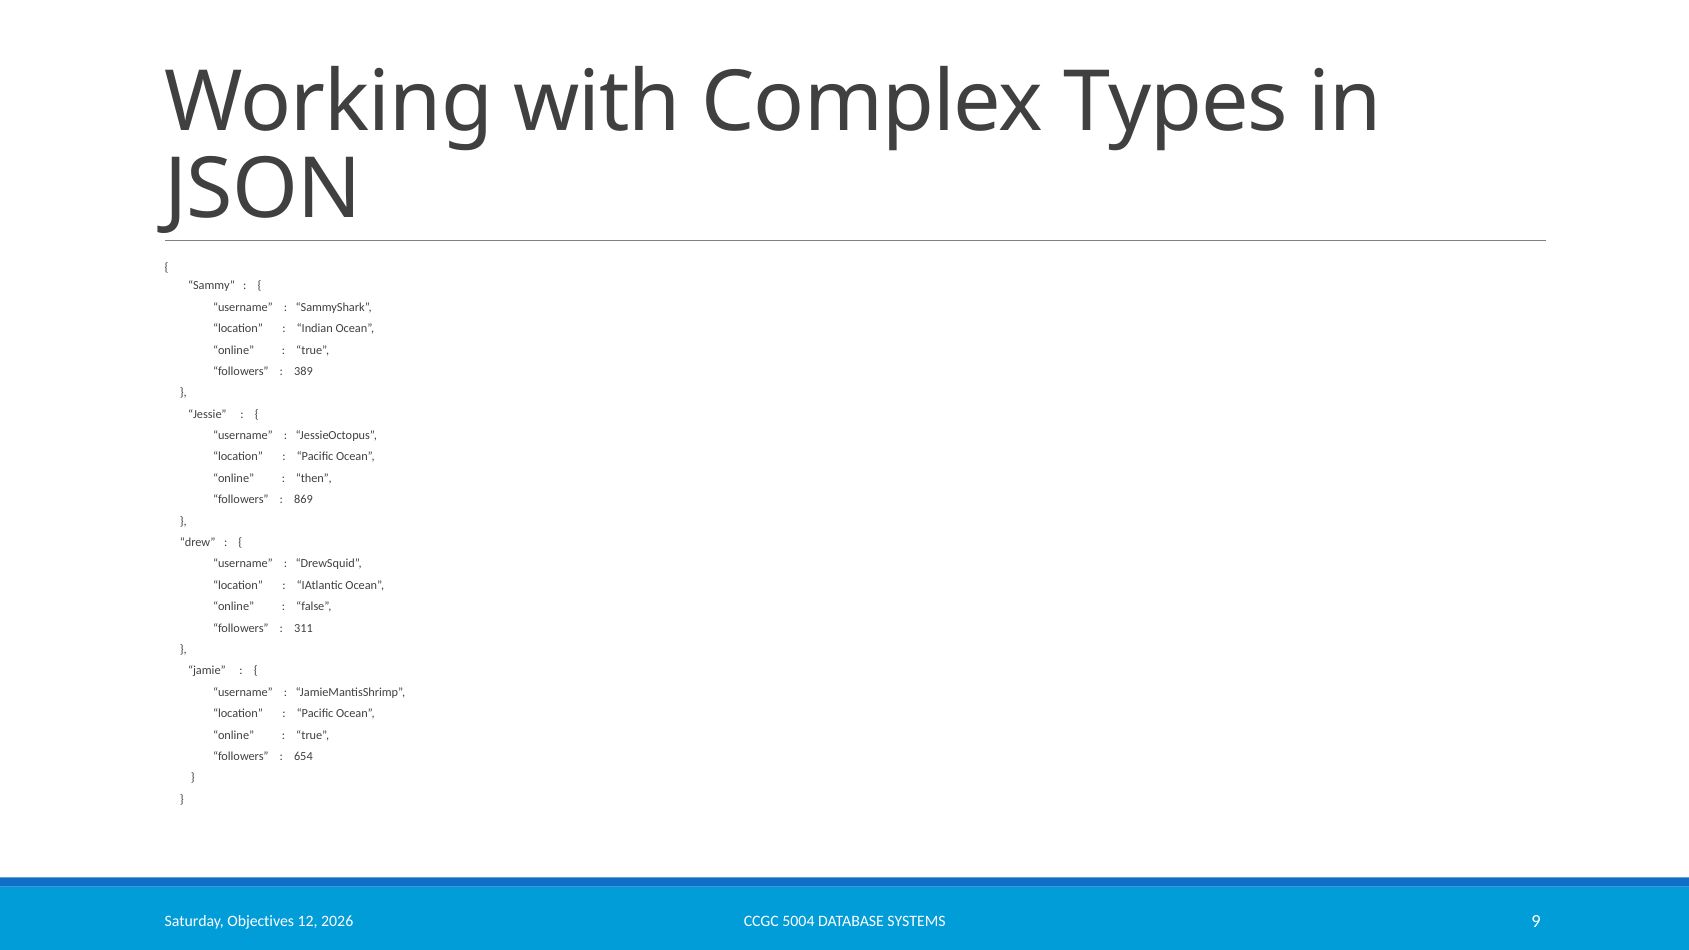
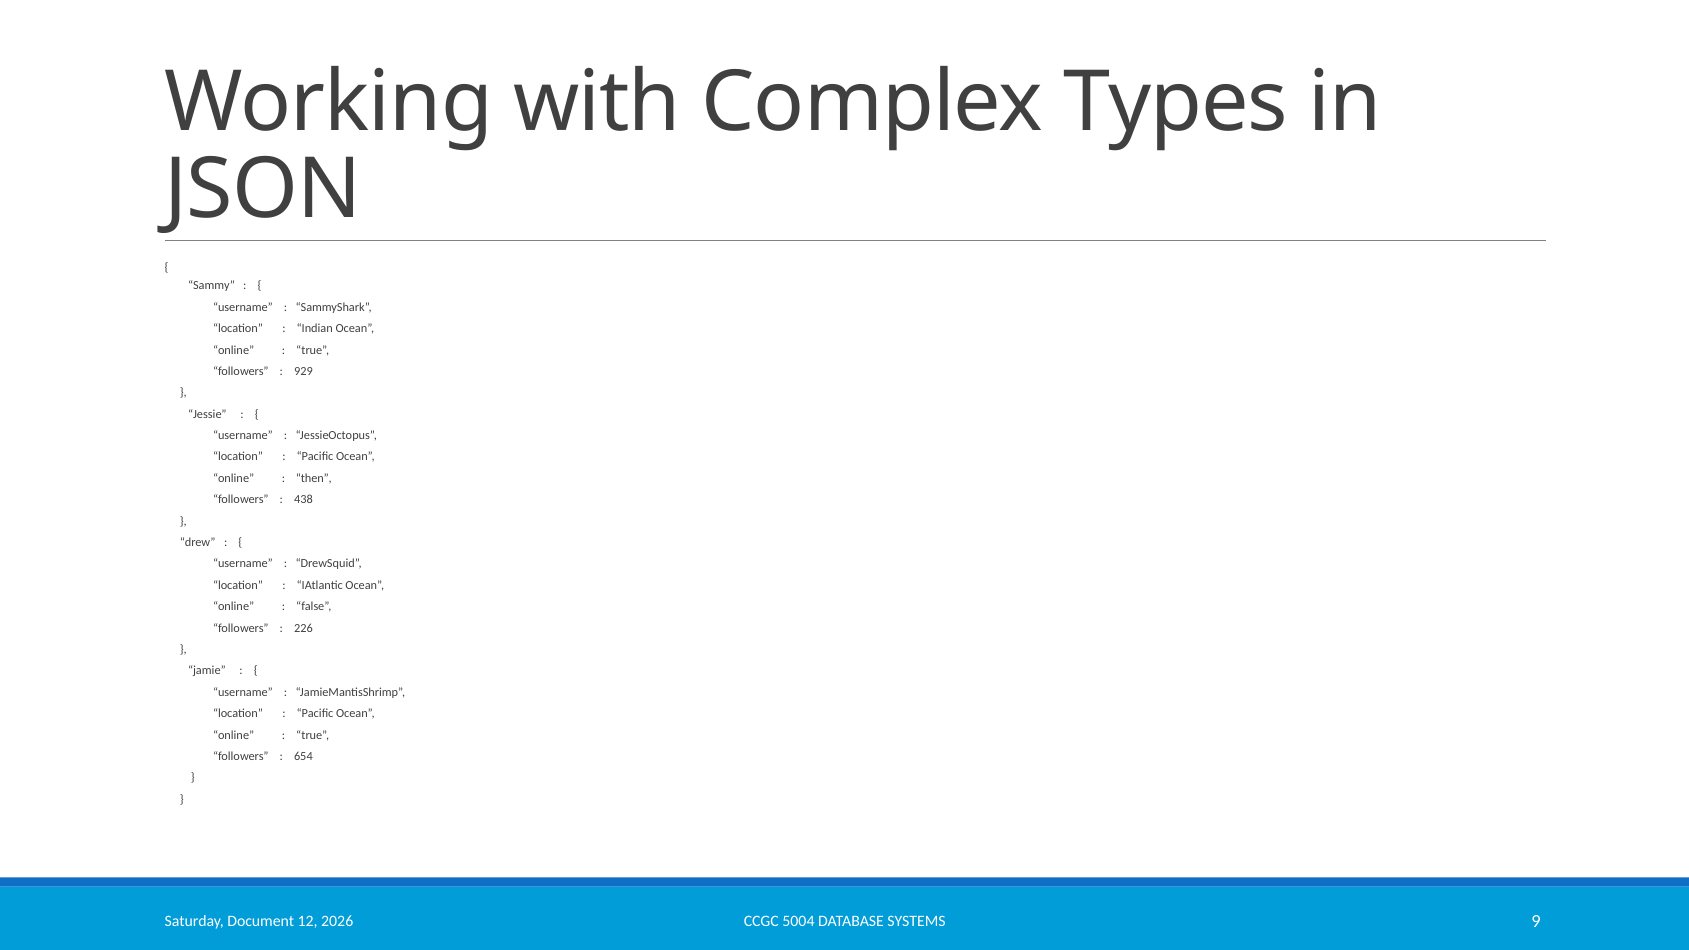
389: 389 -> 929
869: 869 -> 438
311: 311 -> 226
Objectives: Objectives -> Document
